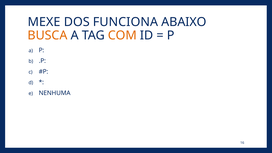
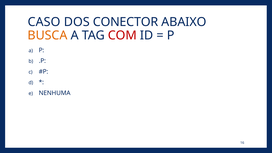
MEXE: MEXE -> CASO
FUNCIONA: FUNCIONA -> CONECTOR
COM colour: orange -> red
